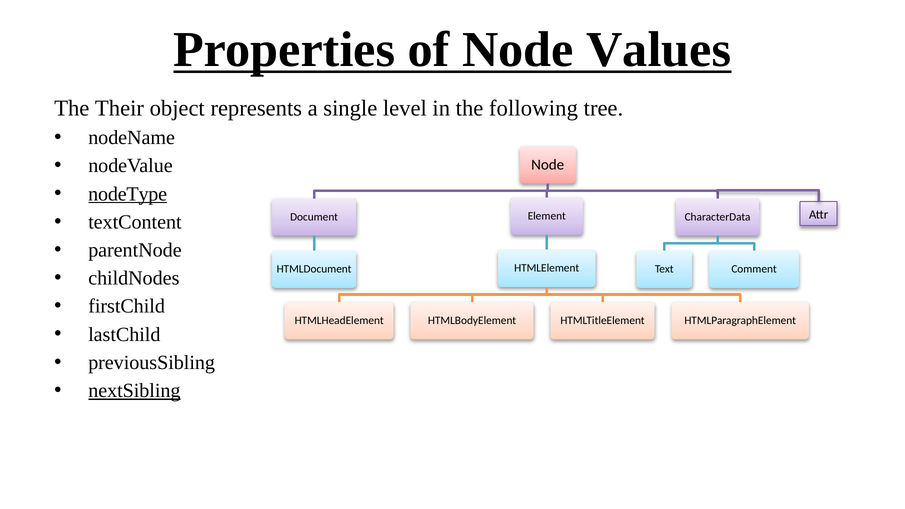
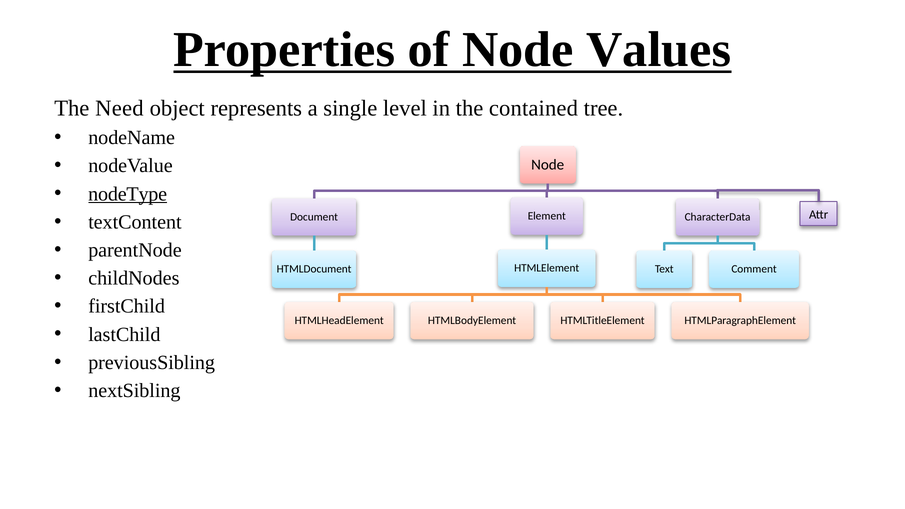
Their: Their -> Need
following: following -> contained
nextSibling underline: present -> none
